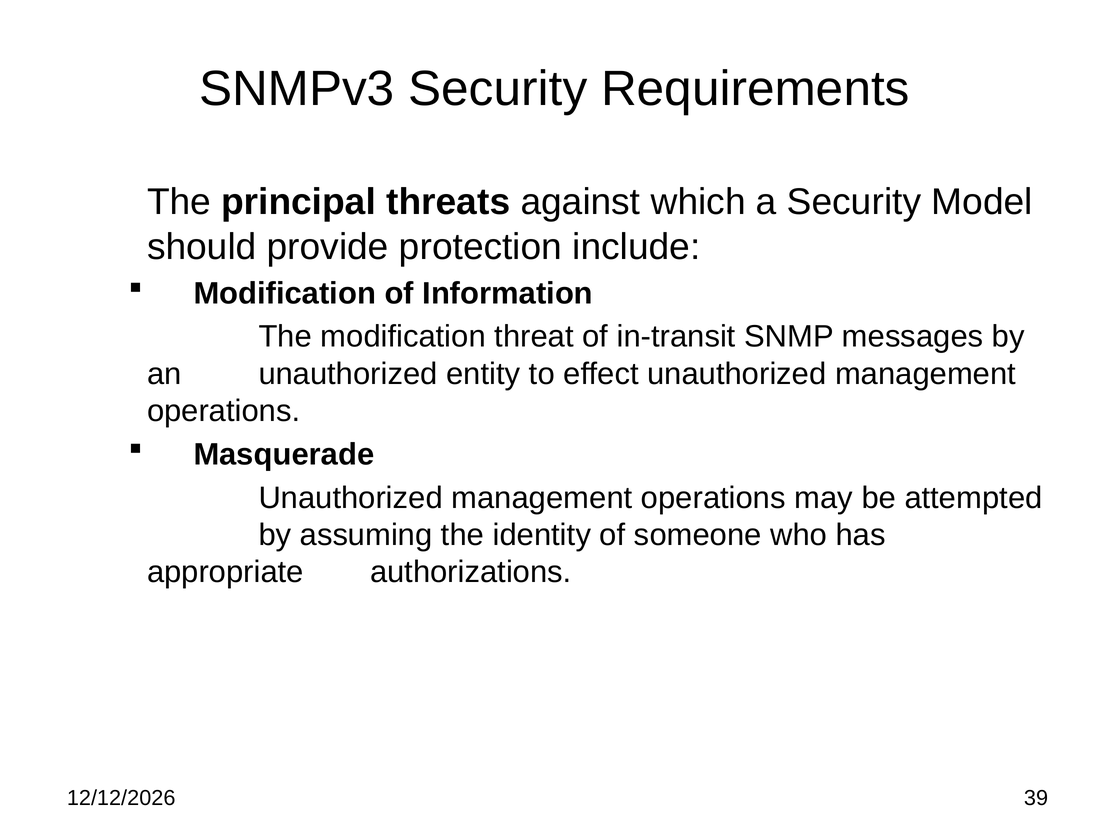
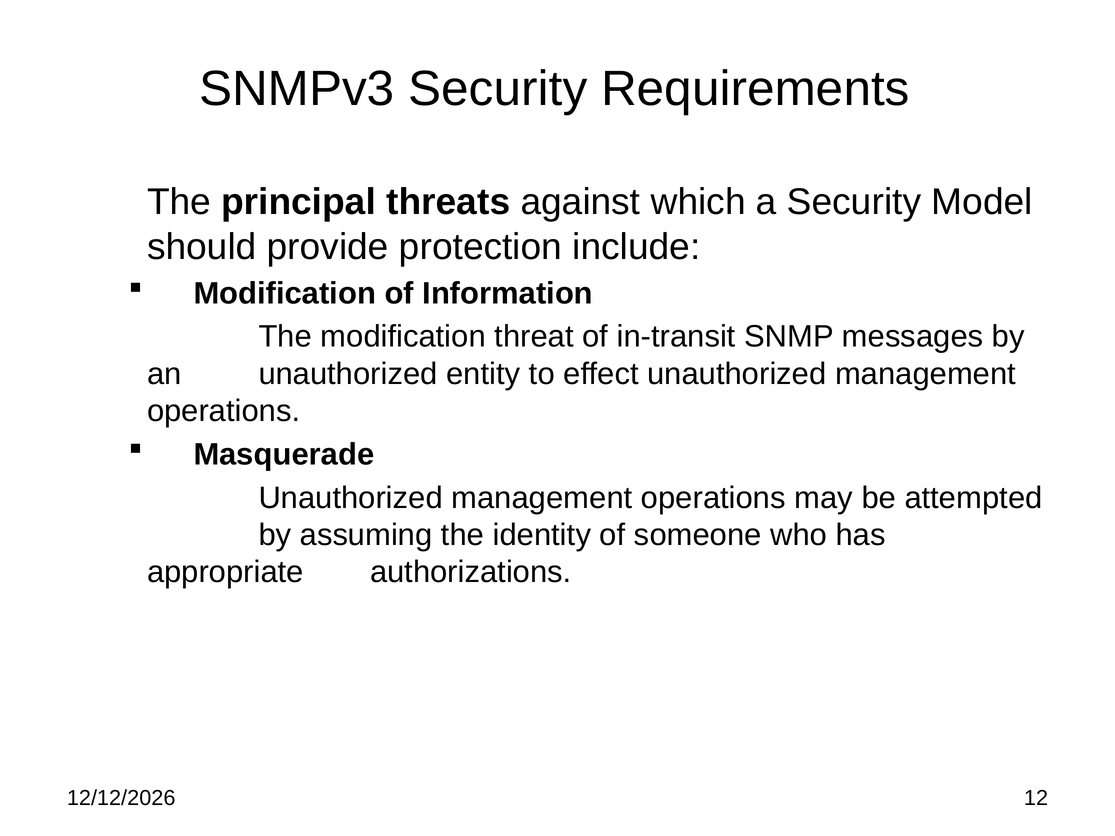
39: 39 -> 12
